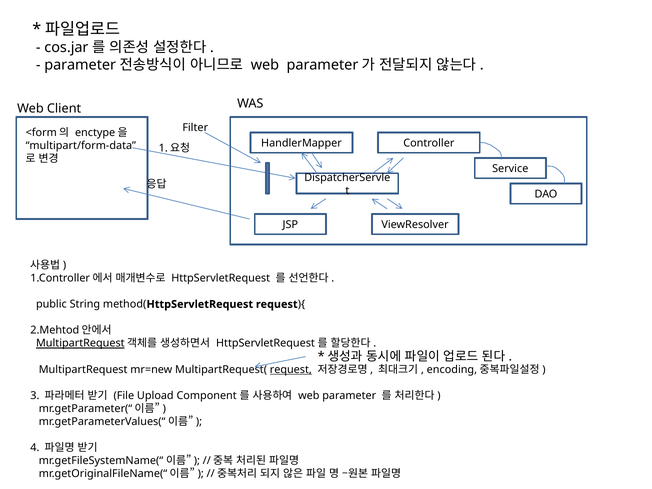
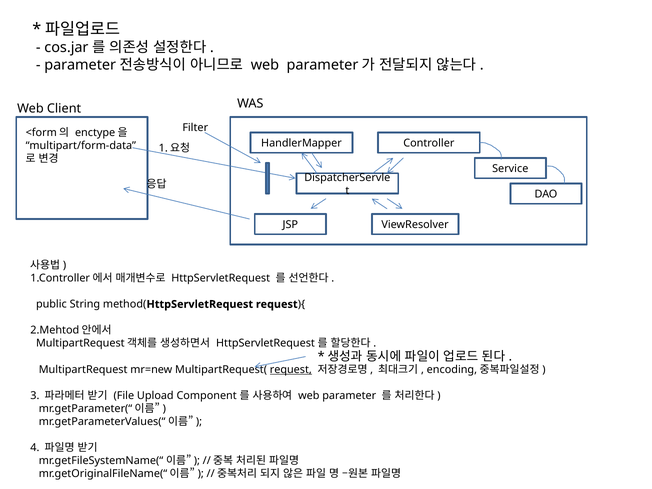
MultipartRequest at (80, 343) underline: present -> none
